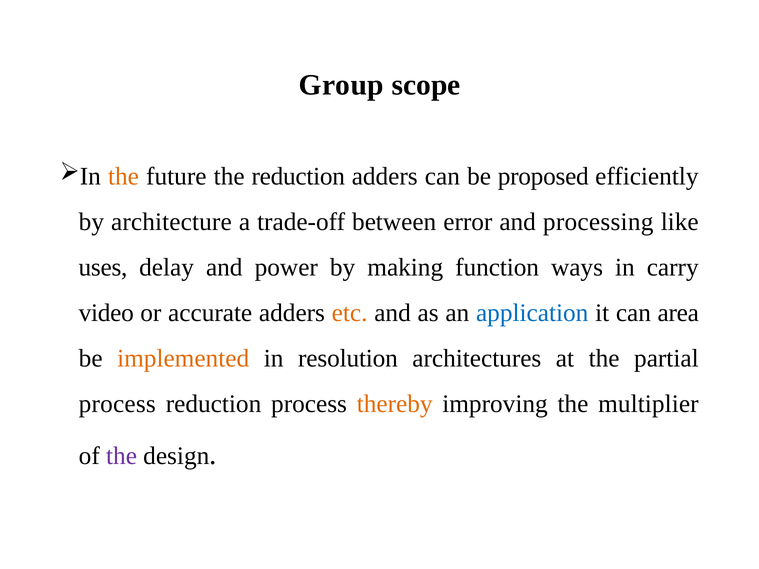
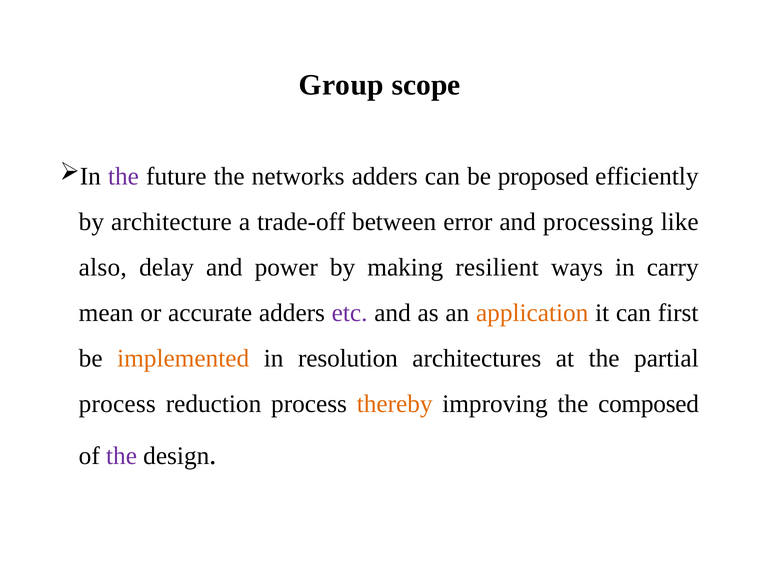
the at (123, 176) colour: orange -> purple
the reduction: reduction -> networks
uses: uses -> also
function: function -> resilient
video: video -> mean
etc colour: orange -> purple
application colour: blue -> orange
area: area -> first
multiplier: multiplier -> composed
